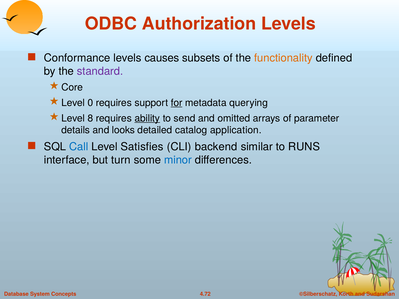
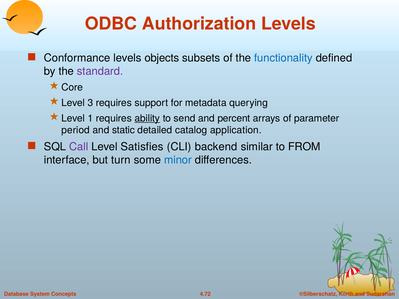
causes: causes -> objects
functionality colour: orange -> blue
0: 0 -> 3
for underline: present -> none
8: 8 -> 1
omitted: omitted -> percent
details: details -> period
looks: looks -> static
Call colour: blue -> purple
RUNS: RUNS -> FROM
